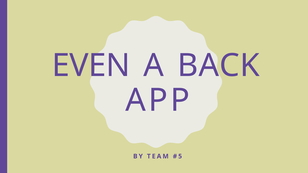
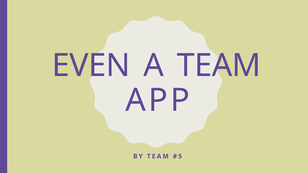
A BACK: BACK -> TEAM
